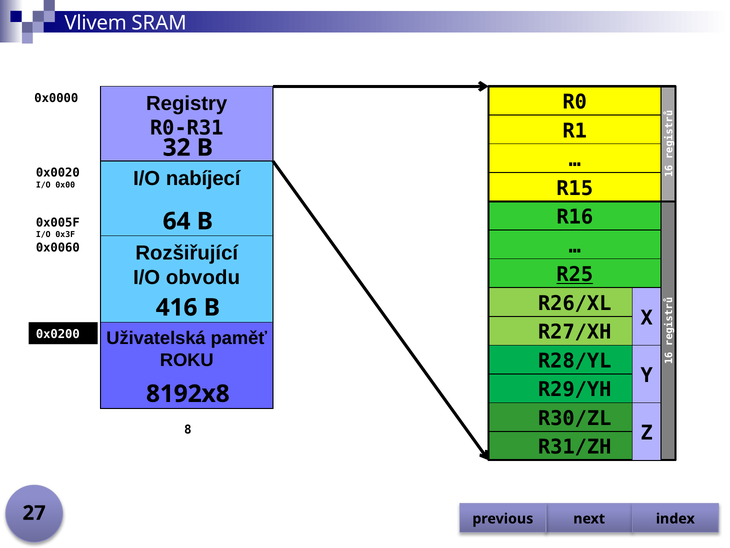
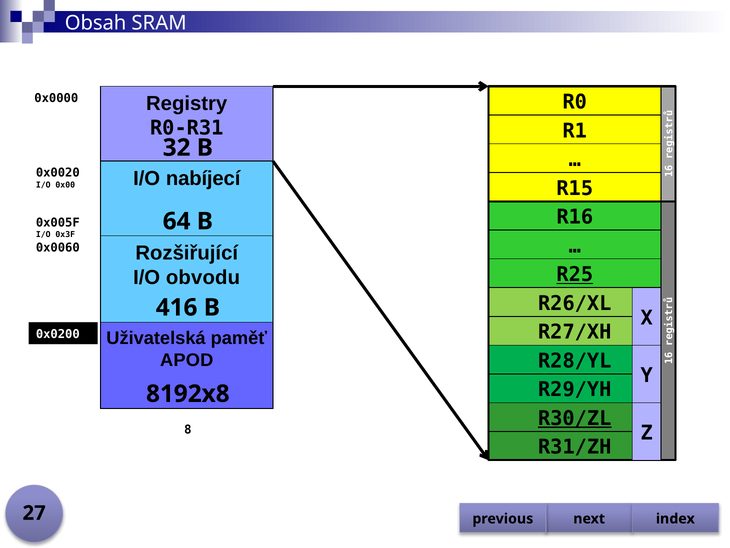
Vlivem: Vlivem -> Obsah
ROKU: ROKU -> APOD
R30/ZL underline: none -> present
